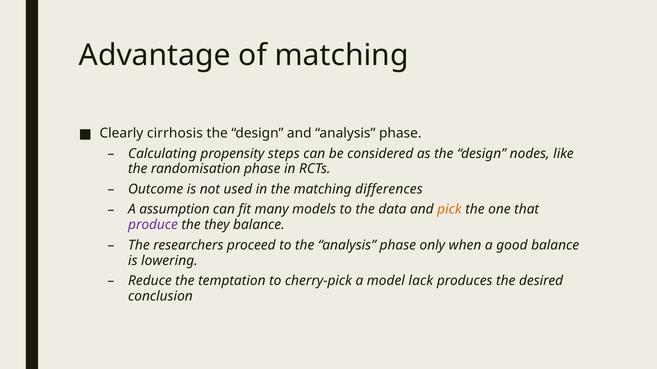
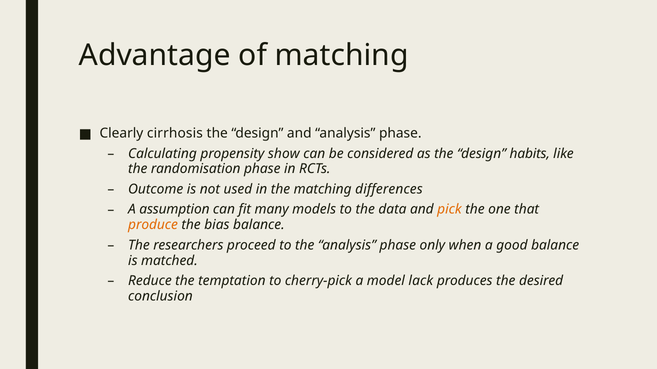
steps: steps -> show
nodes: nodes -> habits
produce colour: purple -> orange
they: they -> bias
lowering: lowering -> matched
